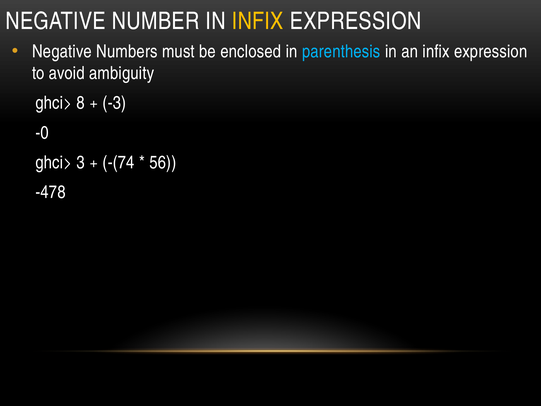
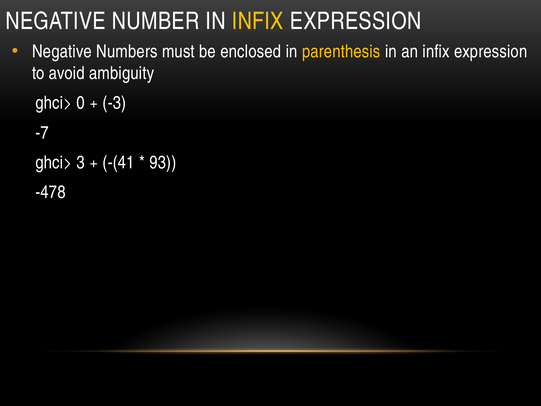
parenthesis colour: light blue -> yellow
8: 8 -> 0
-0: -0 -> -7
-(74: -(74 -> -(41
56: 56 -> 93
